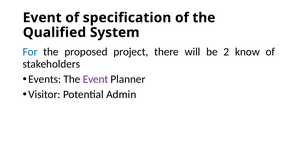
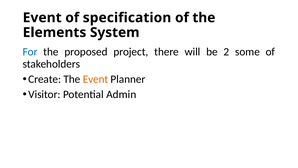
Qualified: Qualified -> Elements
know: know -> some
Events: Events -> Create
Event at (96, 79) colour: purple -> orange
